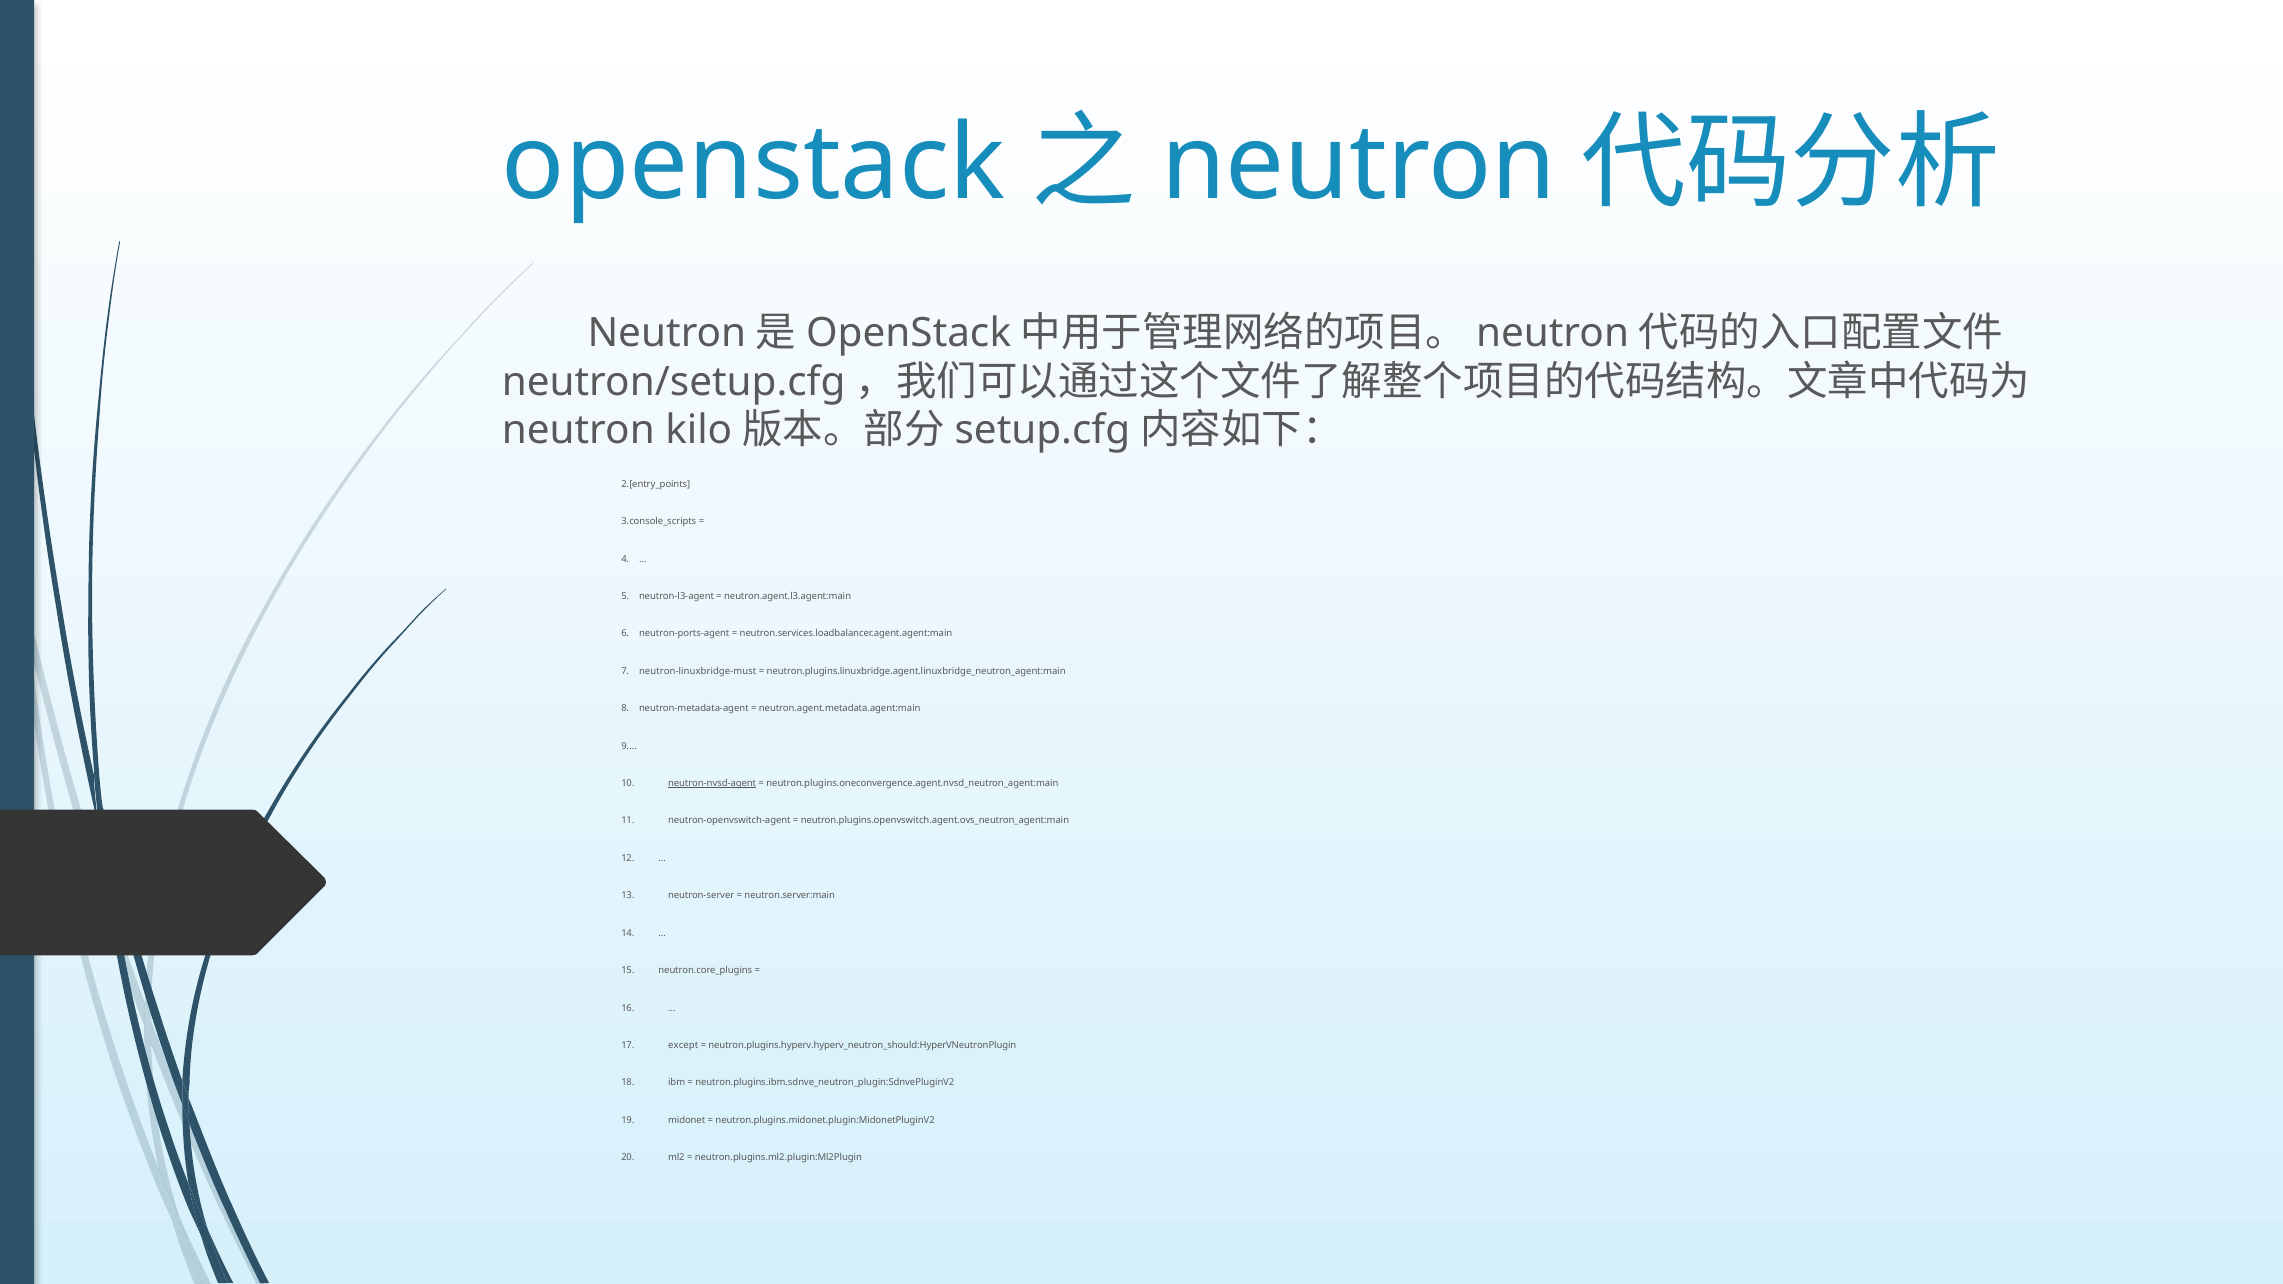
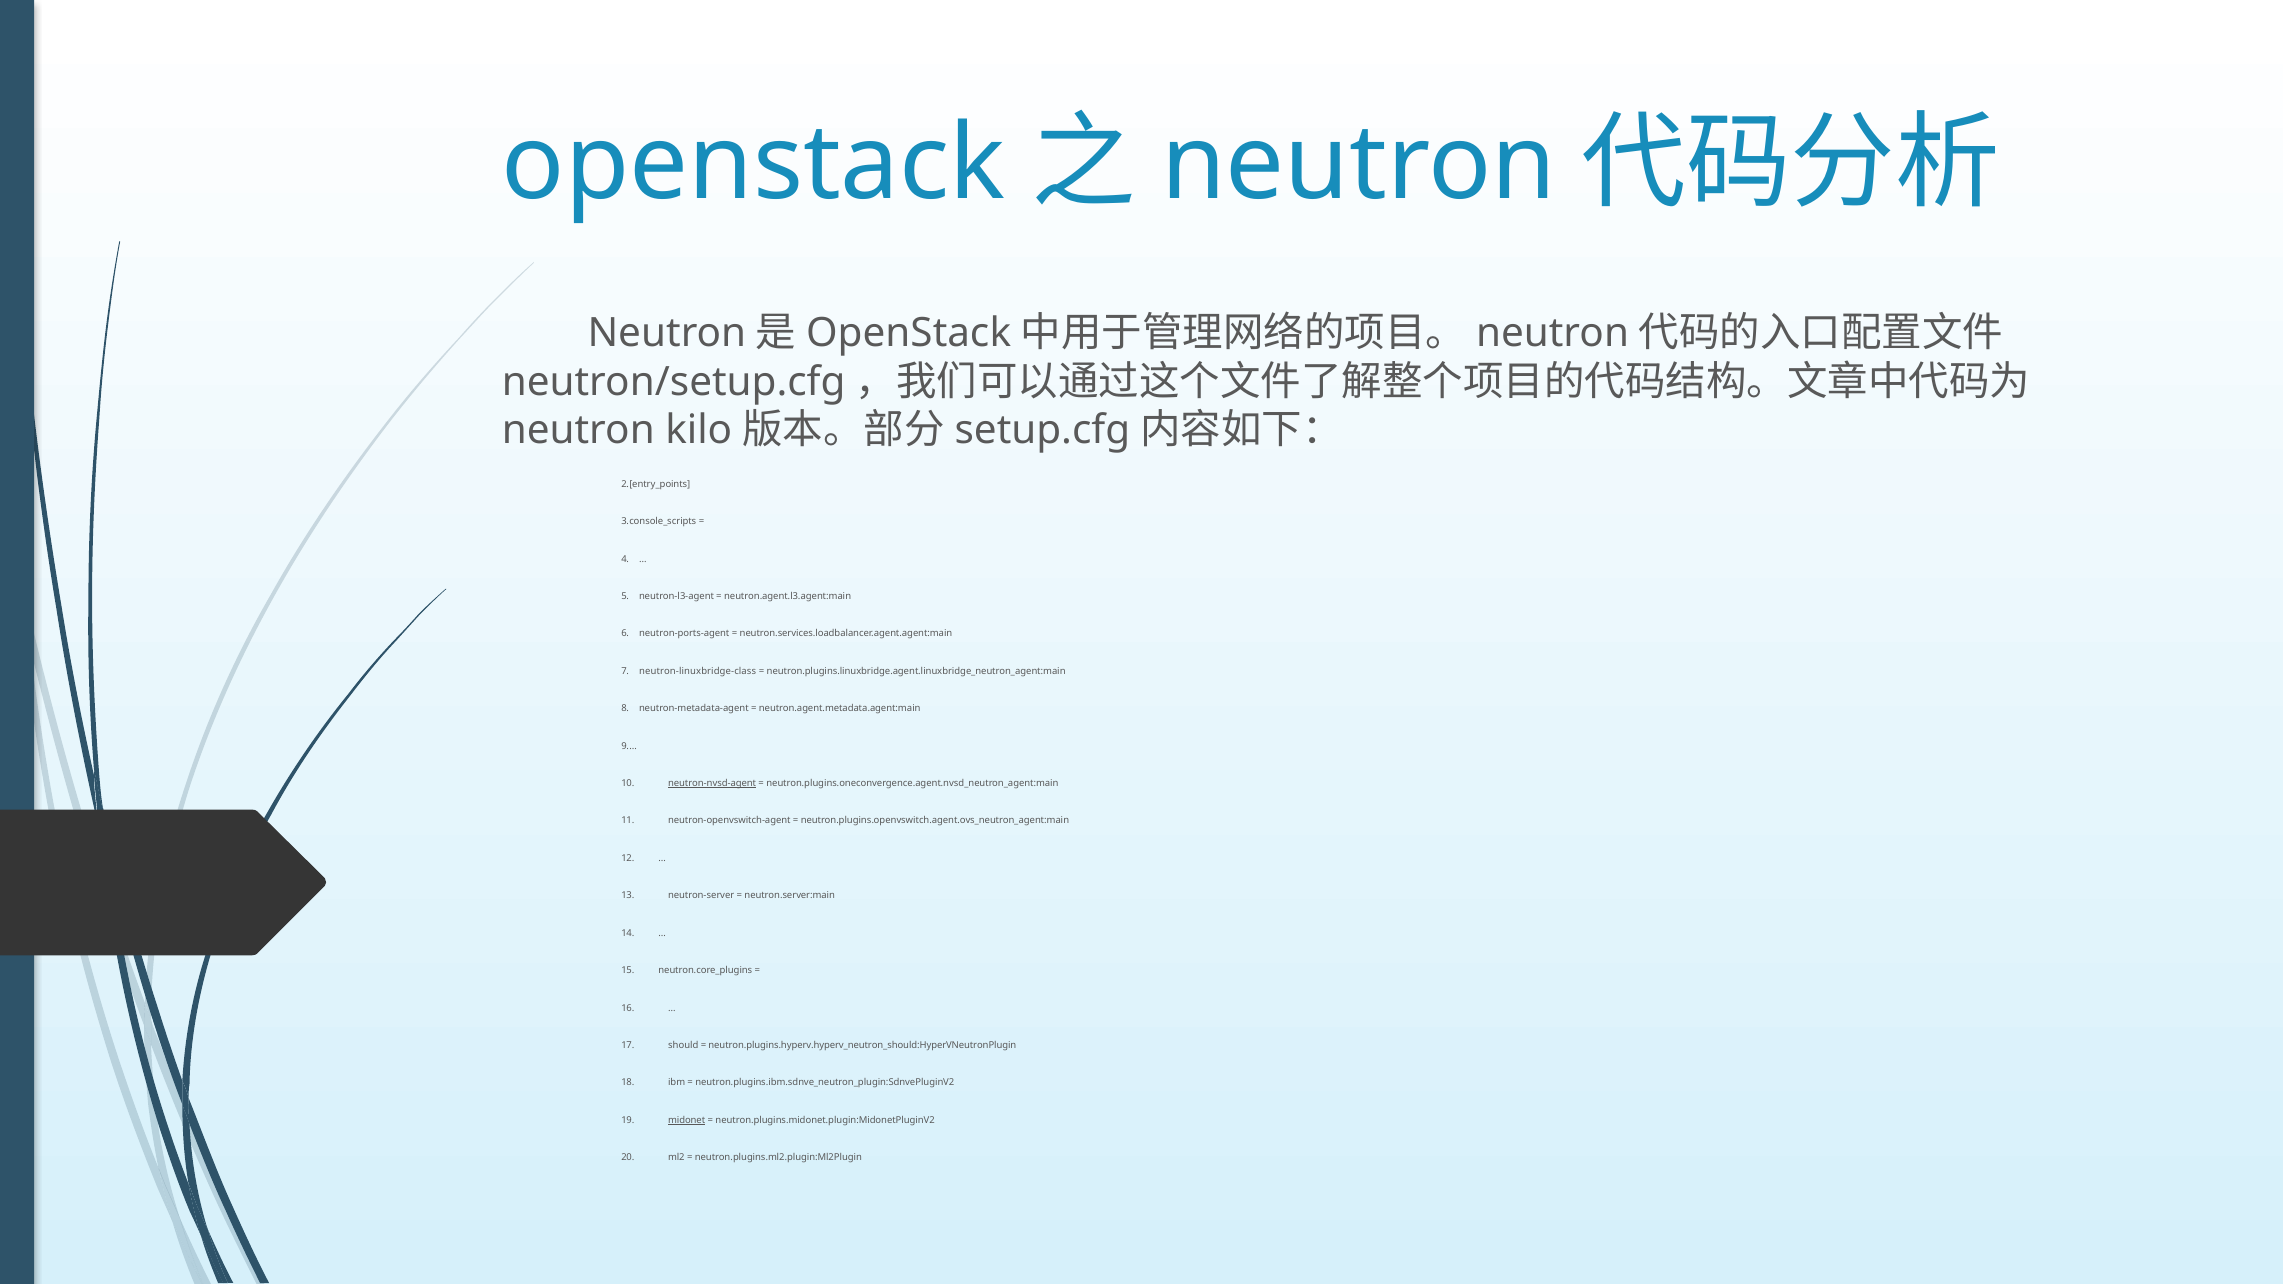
neutron-linuxbridge-must: neutron-linuxbridge-must -> neutron-linuxbridge-class
except: except -> should
midonet underline: none -> present
